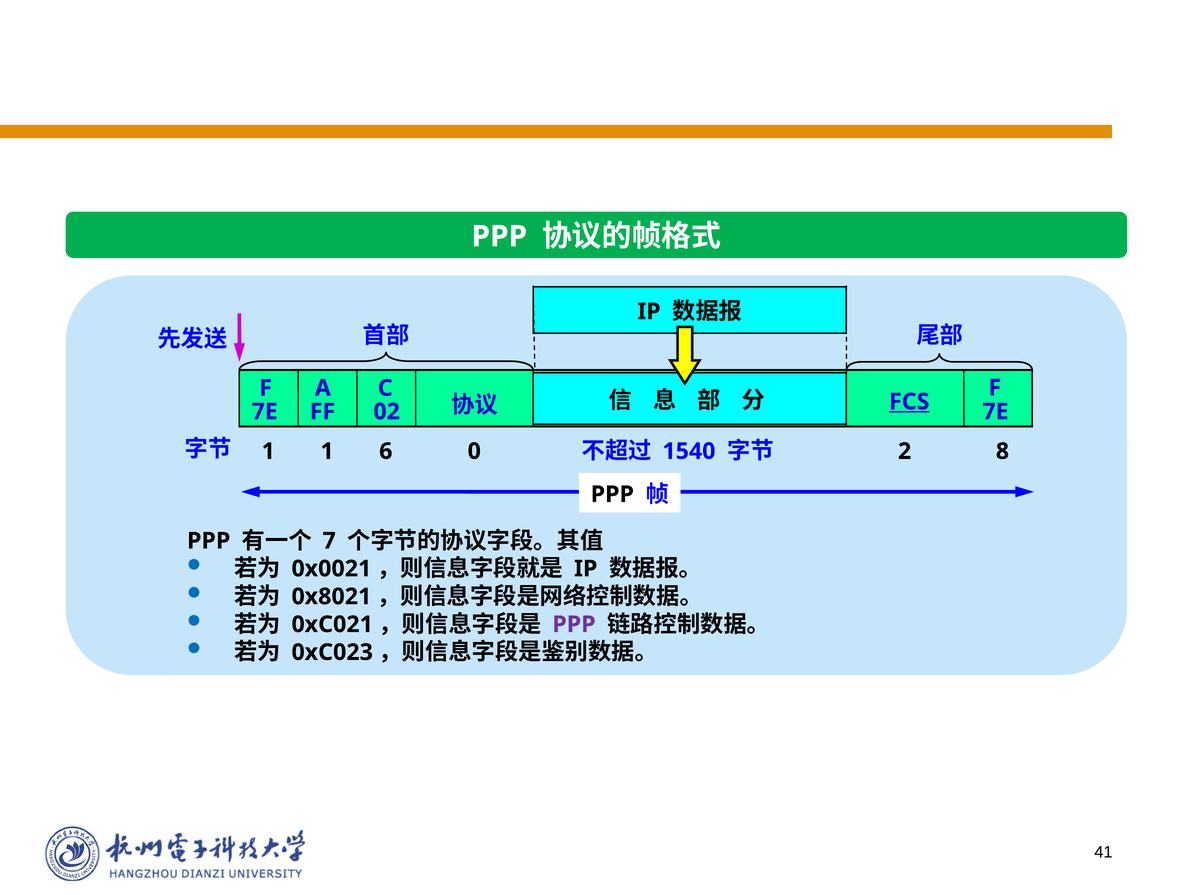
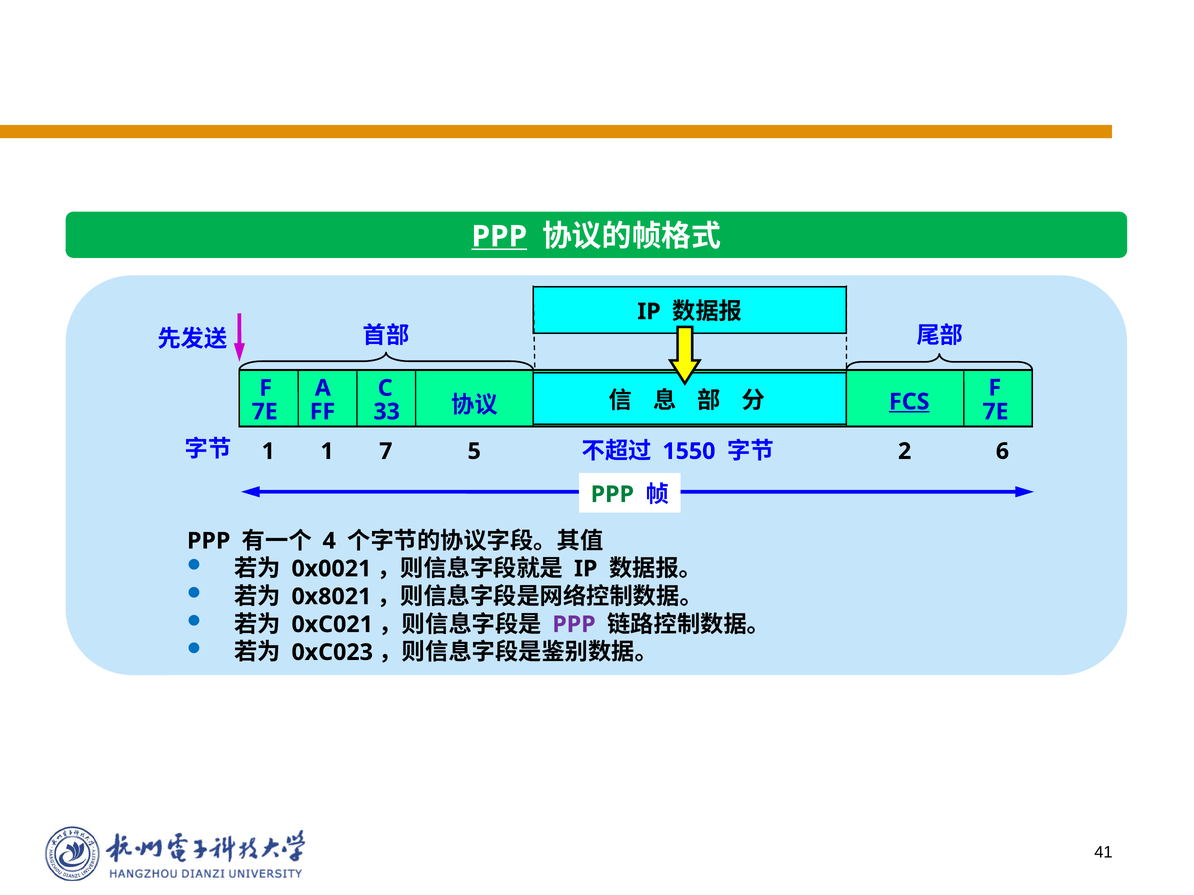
PPP at (499, 237) underline: none -> present
02: 02 -> 33
6: 6 -> 7
1540: 1540 -> 1550
0: 0 -> 5
8: 8 -> 6
PPP at (612, 495) colour: black -> green
7: 7 -> 4
